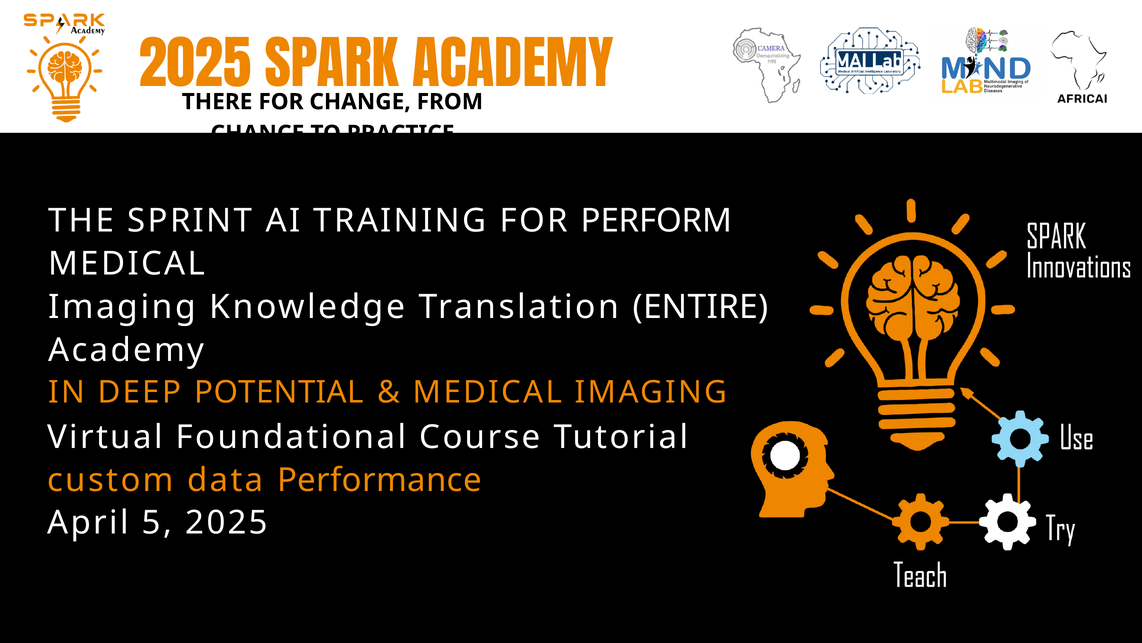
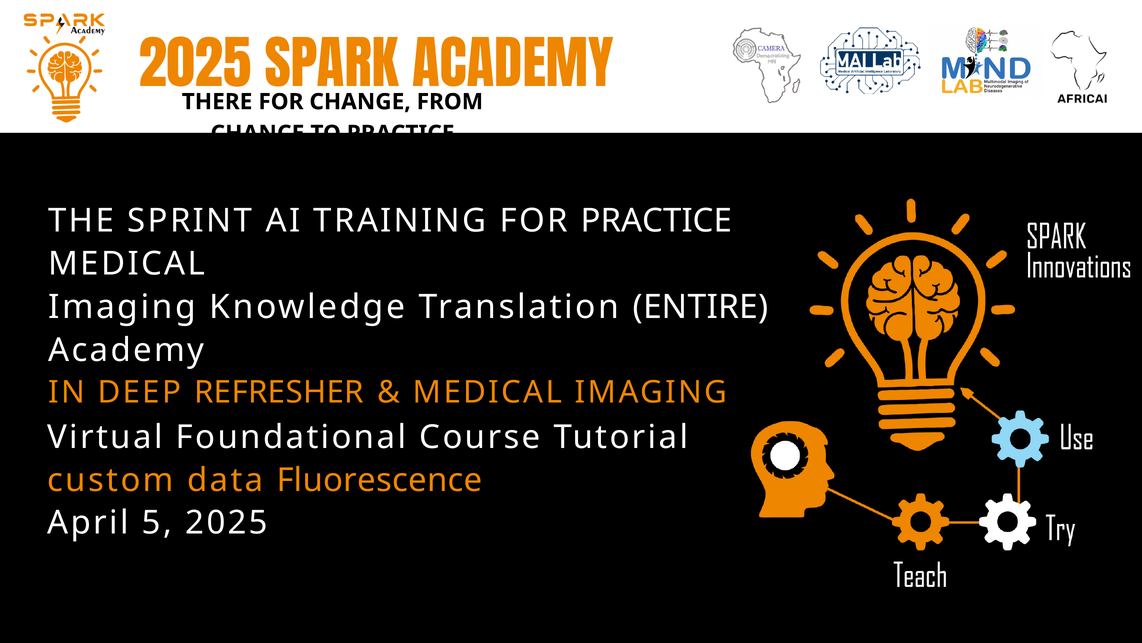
FOR PERFORM: PERFORM -> PRACTICE
POTENTIAL: POTENTIAL -> REFRESHER
Performance: Performance -> Fluorescence
